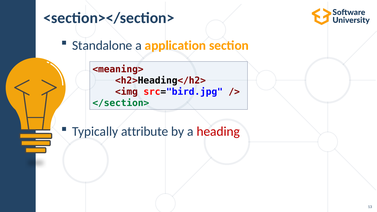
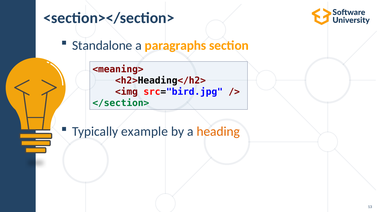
application: application -> paragraphs
attribute: attribute -> example
heading colour: red -> orange
